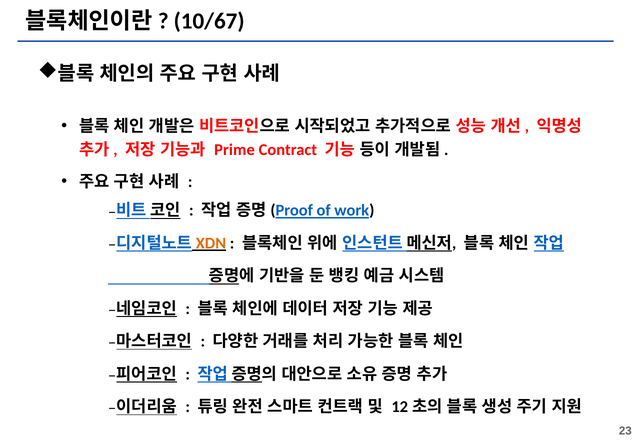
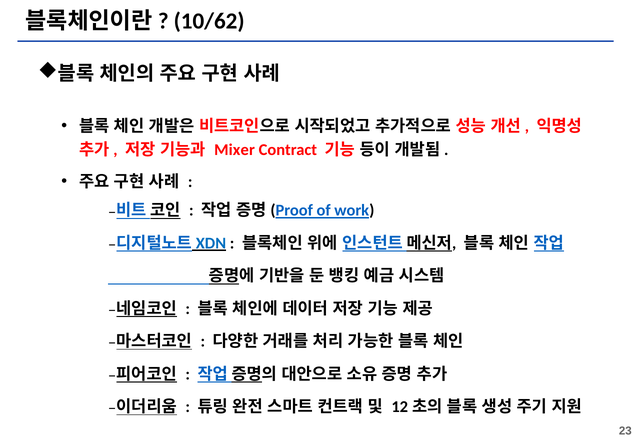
10/67: 10/67 -> 10/62
Prime: Prime -> Mixer
XDN colour: orange -> blue
